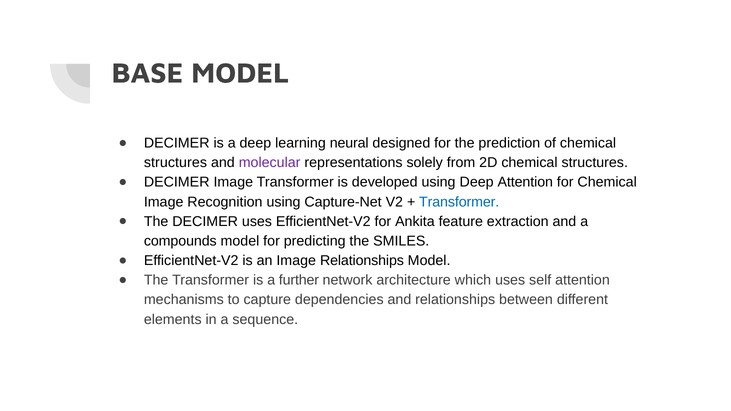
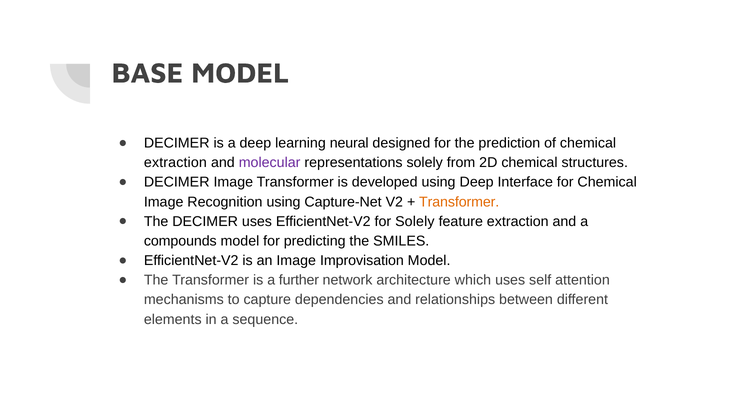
structures at (175, 163): structures -> extraction
Deep Attention: Attention -> Interface
Transformer at (459, 202) colour: blue -> orange
for Ankita: Ankita -> Solely
Image Relationships: Relationships -> Improvisation
